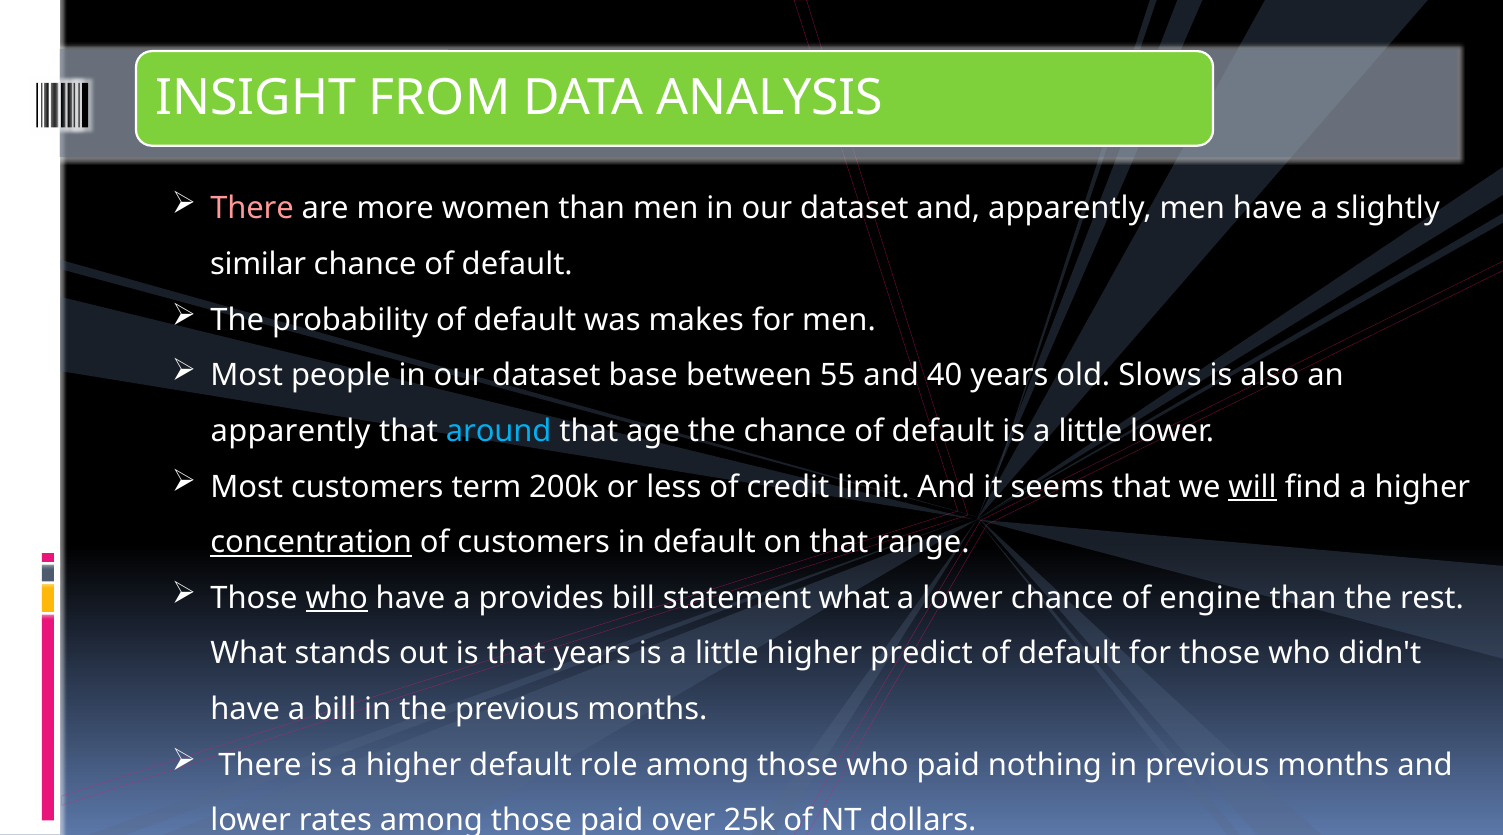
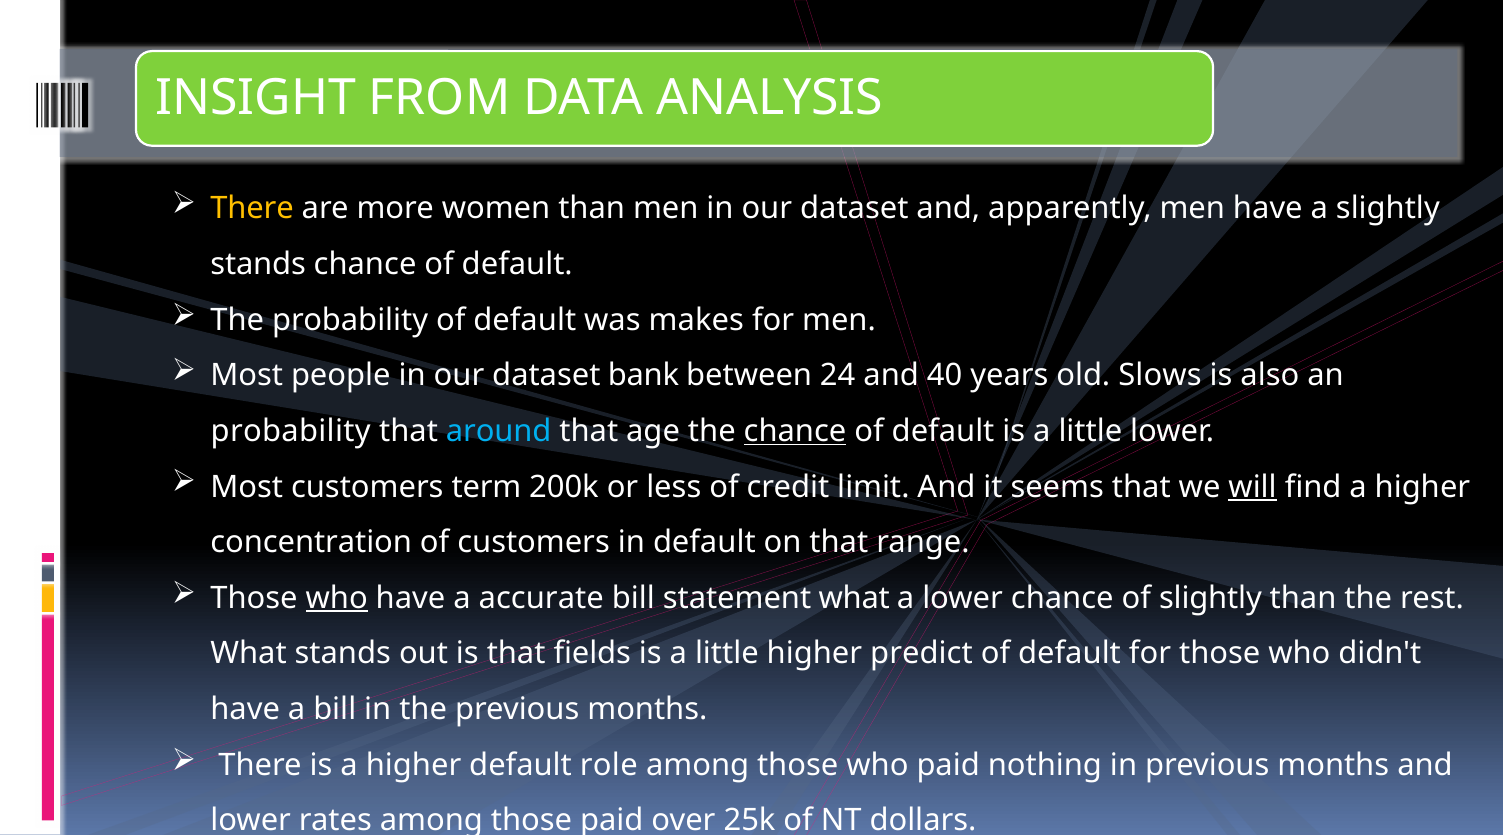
There at (252, 209) colour: pink -> yellow
similar at (258, 264): similar -> stands
base: base -> bank
55: 55 -> 24
apparently at (291, 431): apparently -> probability
chance at (795, 431) underline: none -> present
concentration underline: present -> none
provides: provides -> accurate
of engine: engine -> slightly
that years: years -> fields
